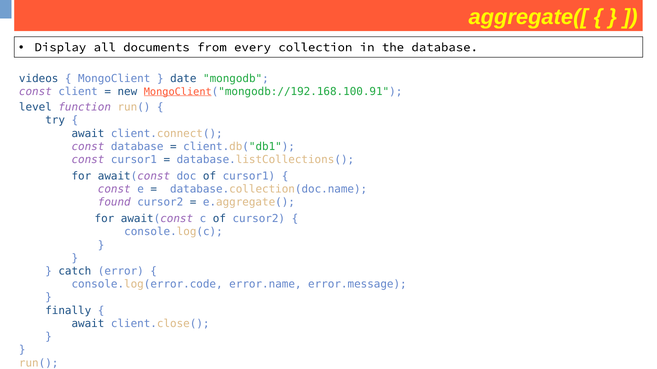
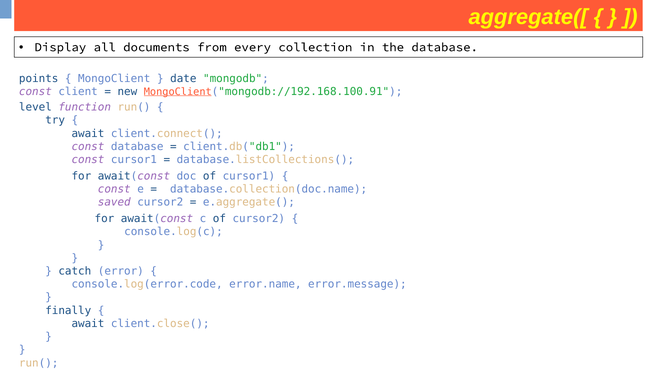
videos: videos -> points
found: found -> saved
